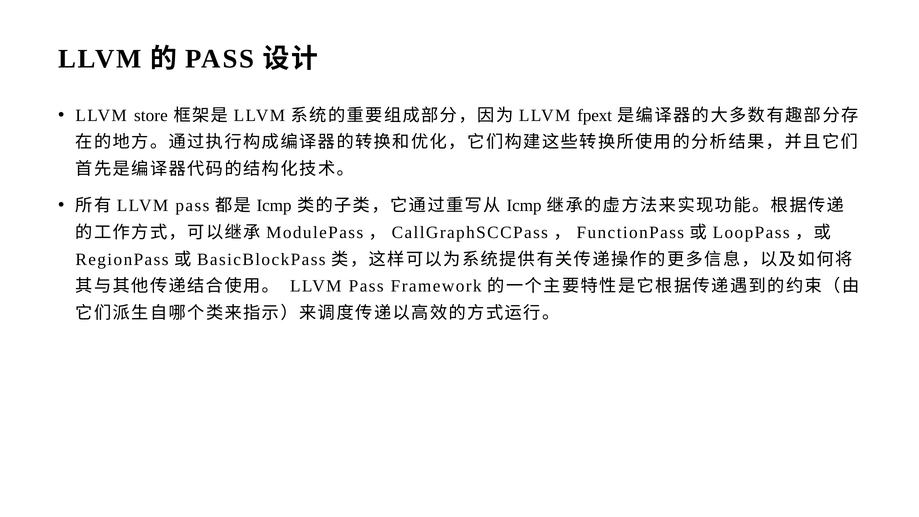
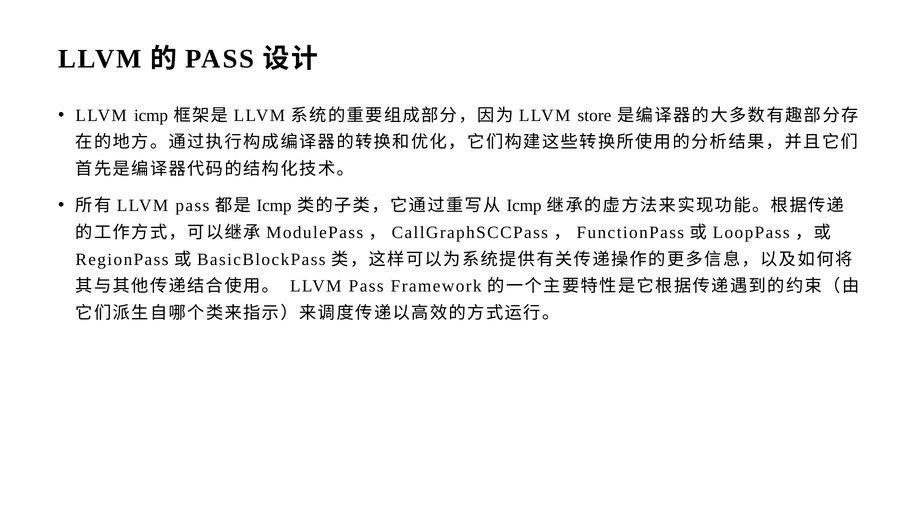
LLVM store: store -> icmp
fpext: fpext -> store
